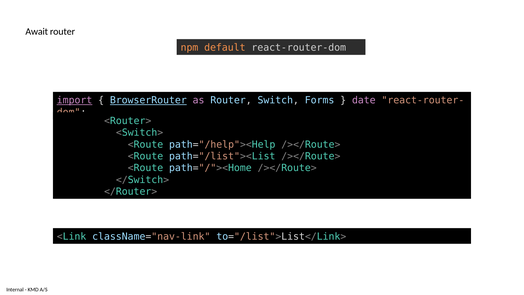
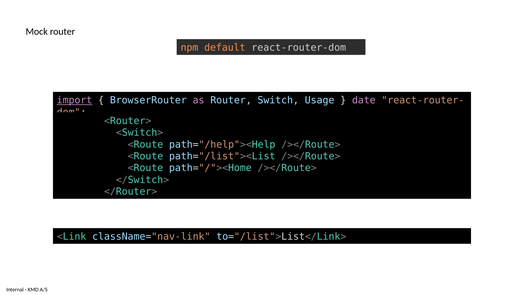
Await: Await -> Mock
BrowserRouter underline: present -> none
Forms: Forms -> Usage
